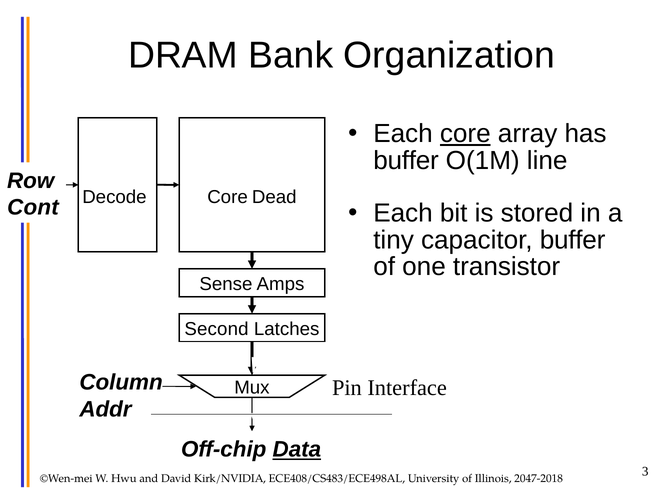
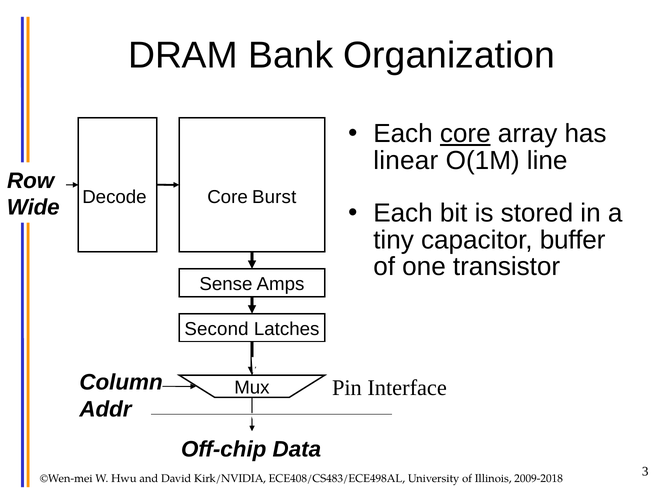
buffer at (406, 160): buffer -> linear
Dead: Dead -> Burst
Cont at (33, 208): Cont -> Wide
Data underline: present -> none
2047-2018: 2047-2018 -> 2009-2018
